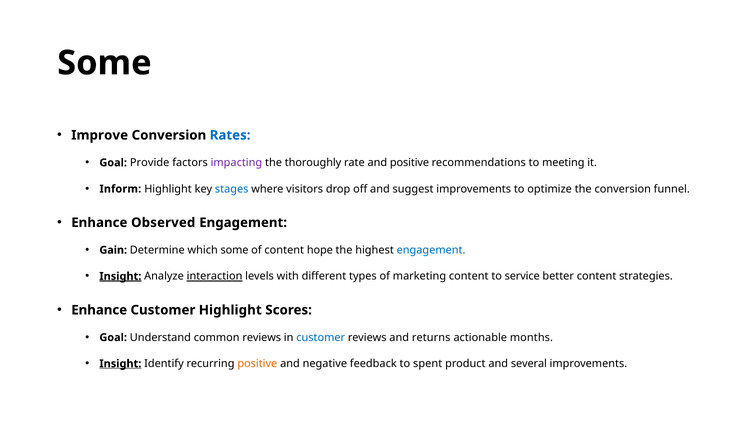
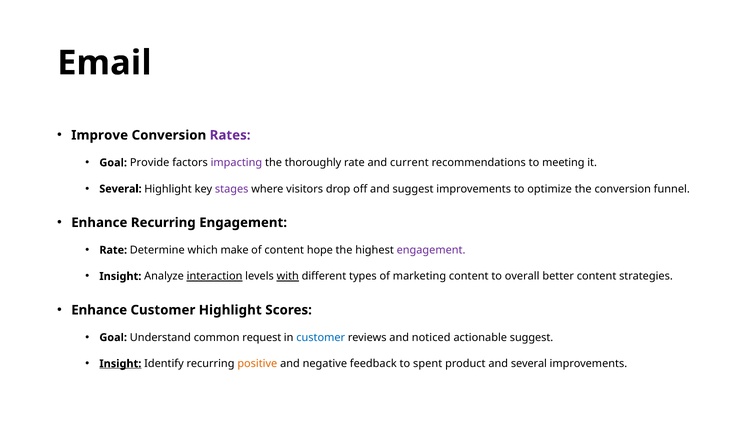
Some at (104, 63): Some -> Email
Rates colour: blue -> purple
and positive: positive -> current
Inform at (120, 189): Inform -> Several
stages colour: blue -> purple
Enhance Observed: Observed -> Recurring
Gain at (113, 250): Gain -> Rate
which some: some -> make
engagement at (431, 250) colour: blue -> purple
Insight at (120, 276) underline: present -> none
with underline: none -> present
service: service -> overall
common reviews: reviews -> request
returns: returns -> noticed
actionable months: months -> suggest
